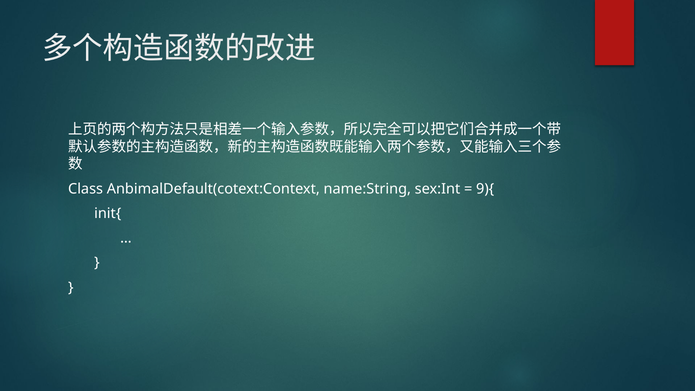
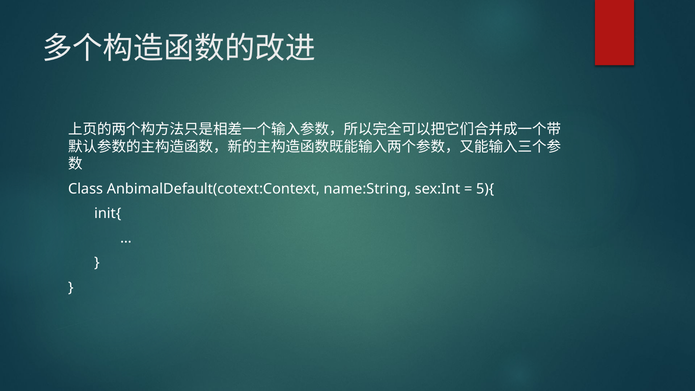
9){: 9){ -> 5){
